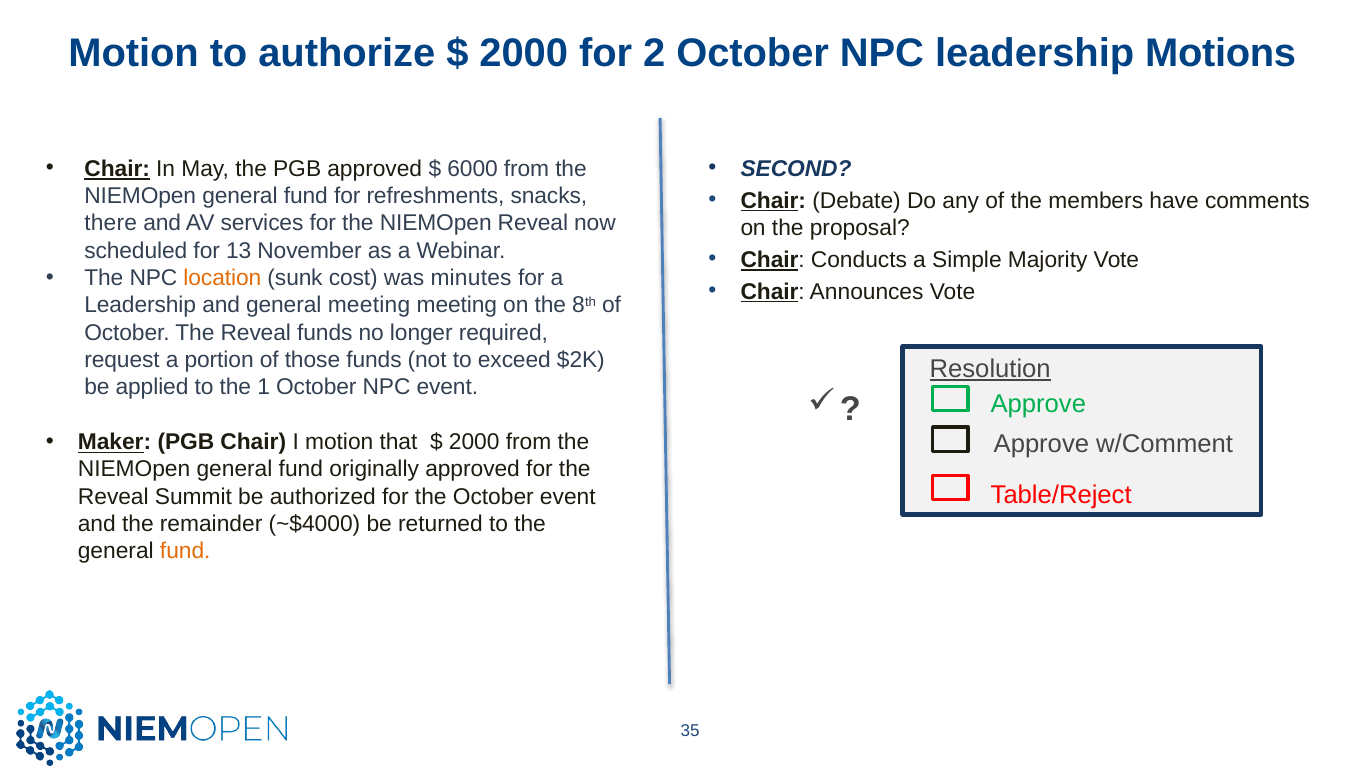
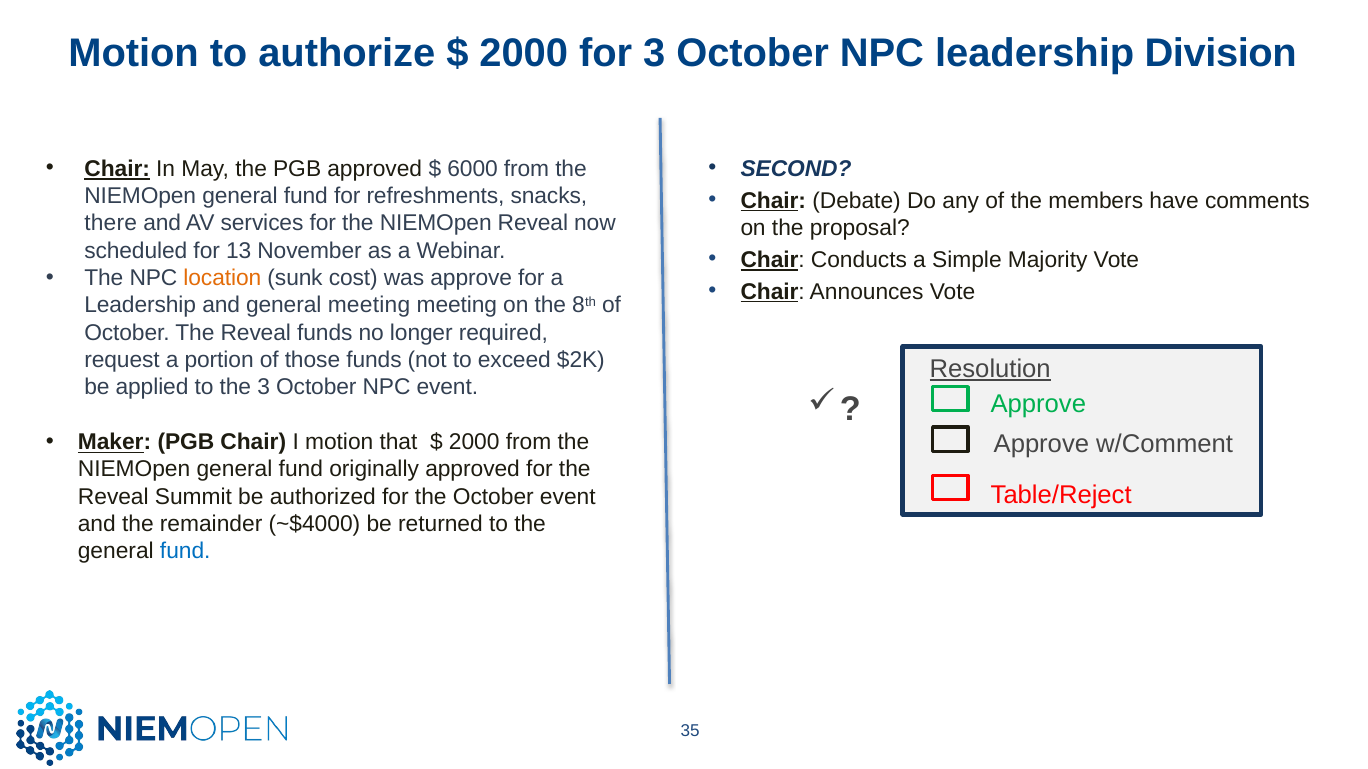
for 2: 2 -> 3
Motions: Motions -> Division
was minutes: minutes -> approve
the 1: 1 -> 3
fund at (185, 552) colour: orange -> blue
